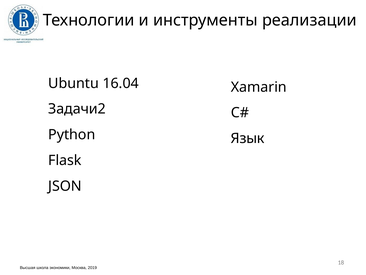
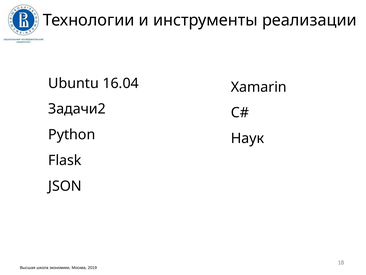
Язык: Язык -> Наук
